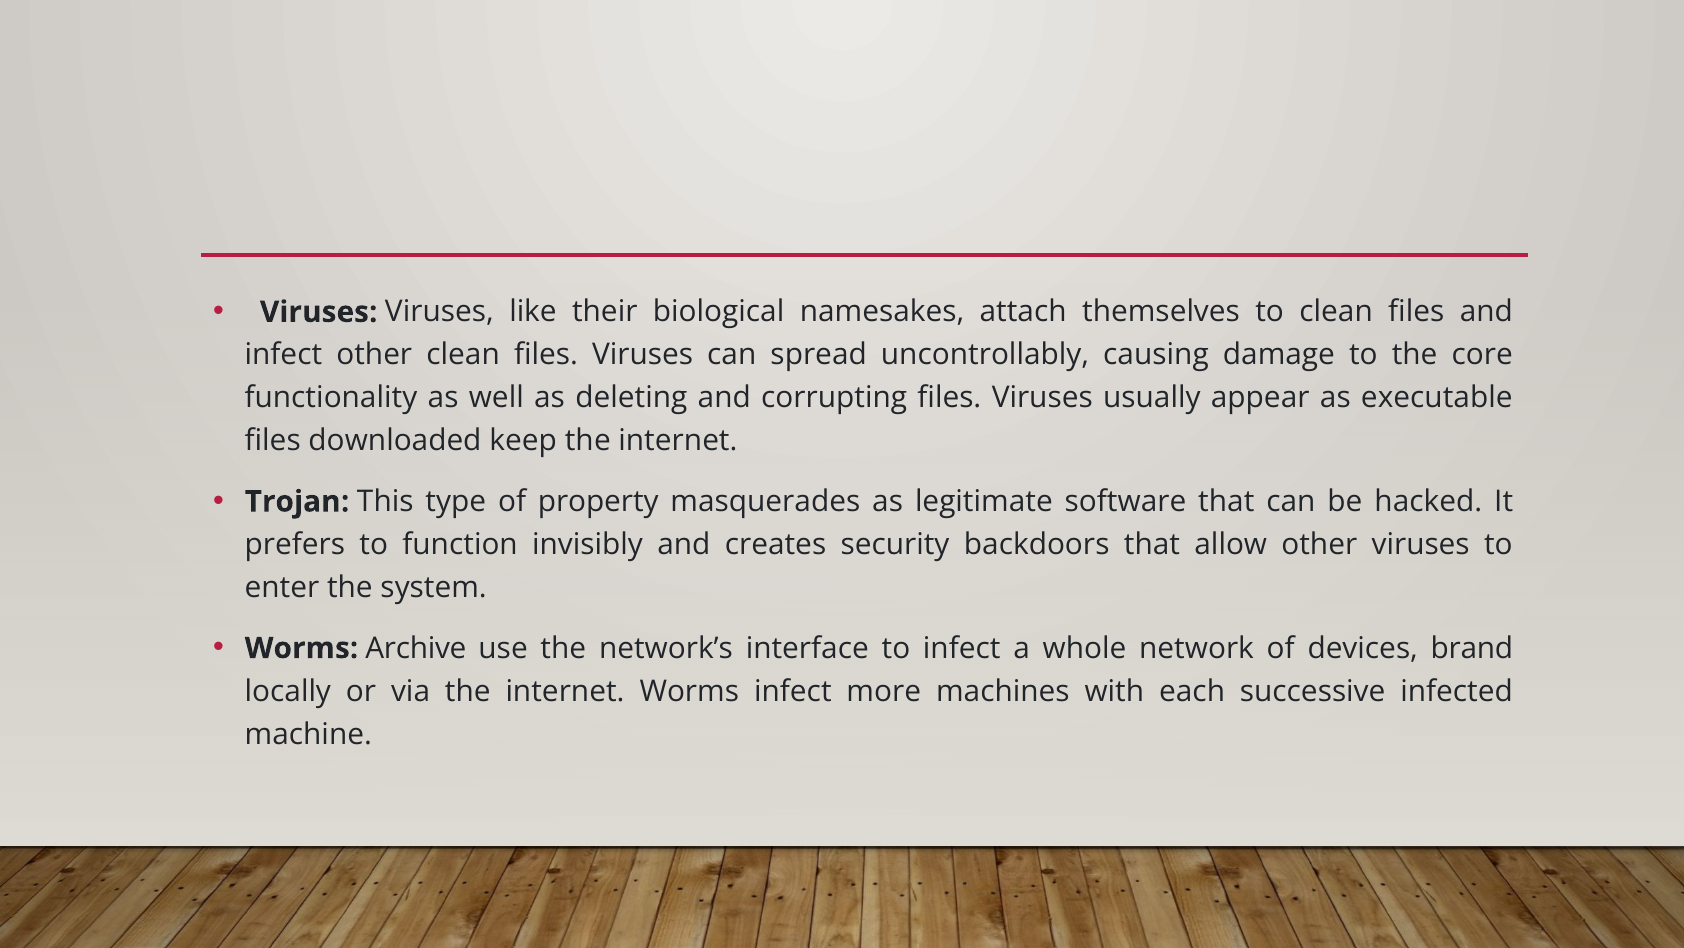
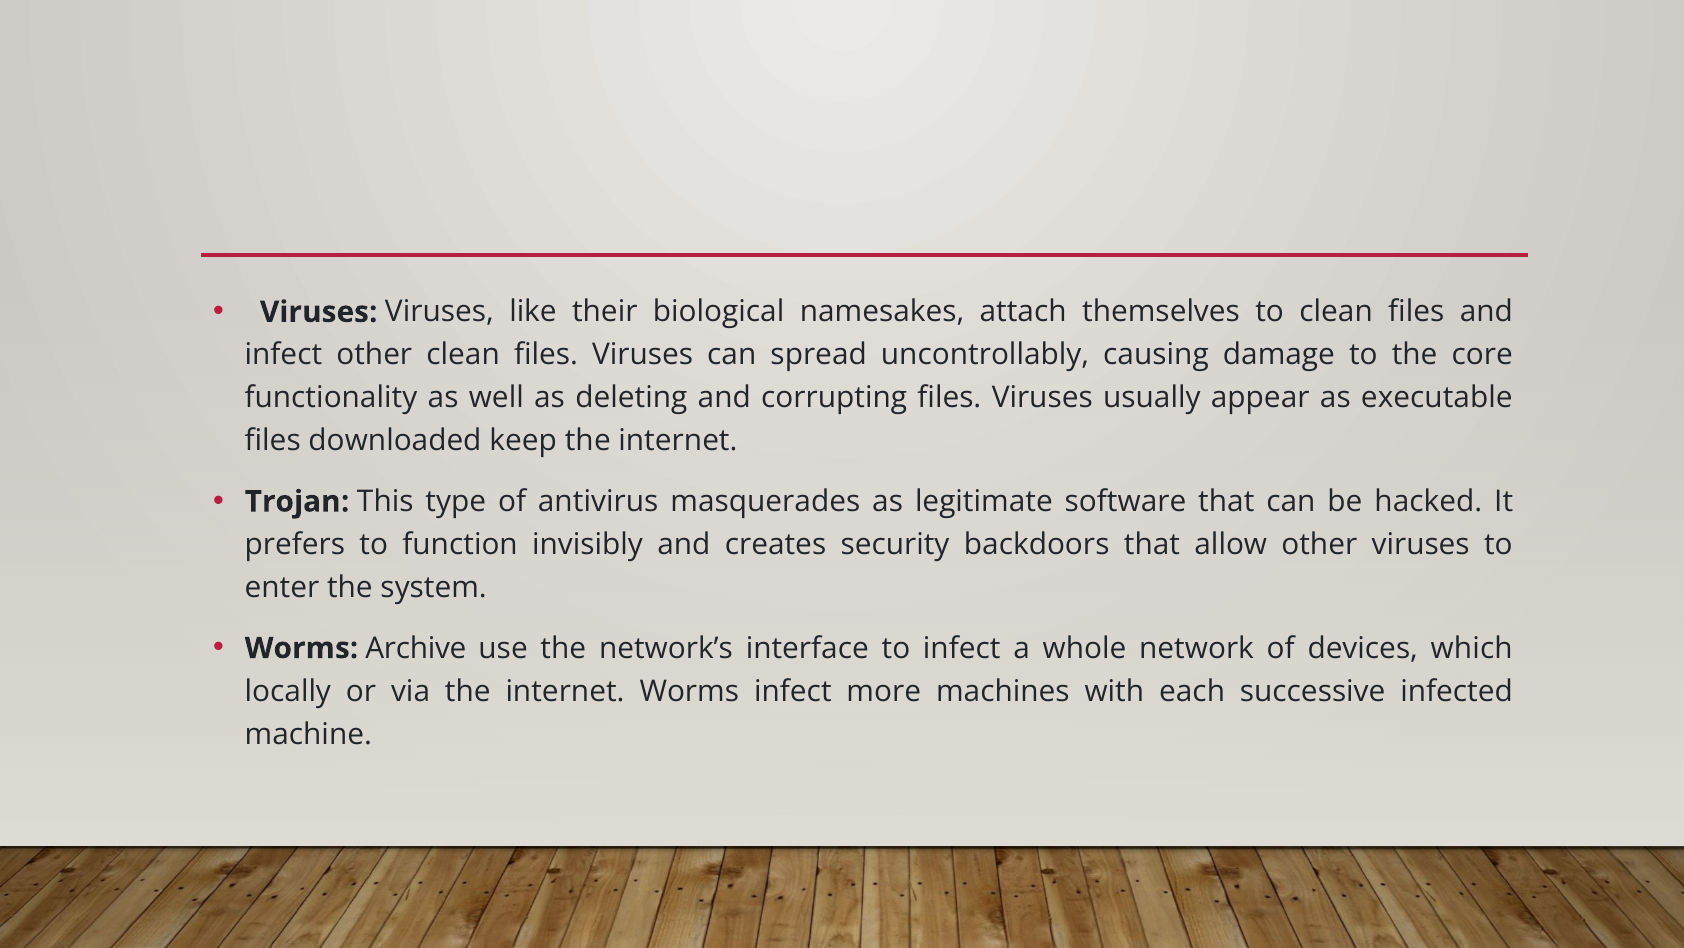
property: property -> antivirus
brand: brand -> which
